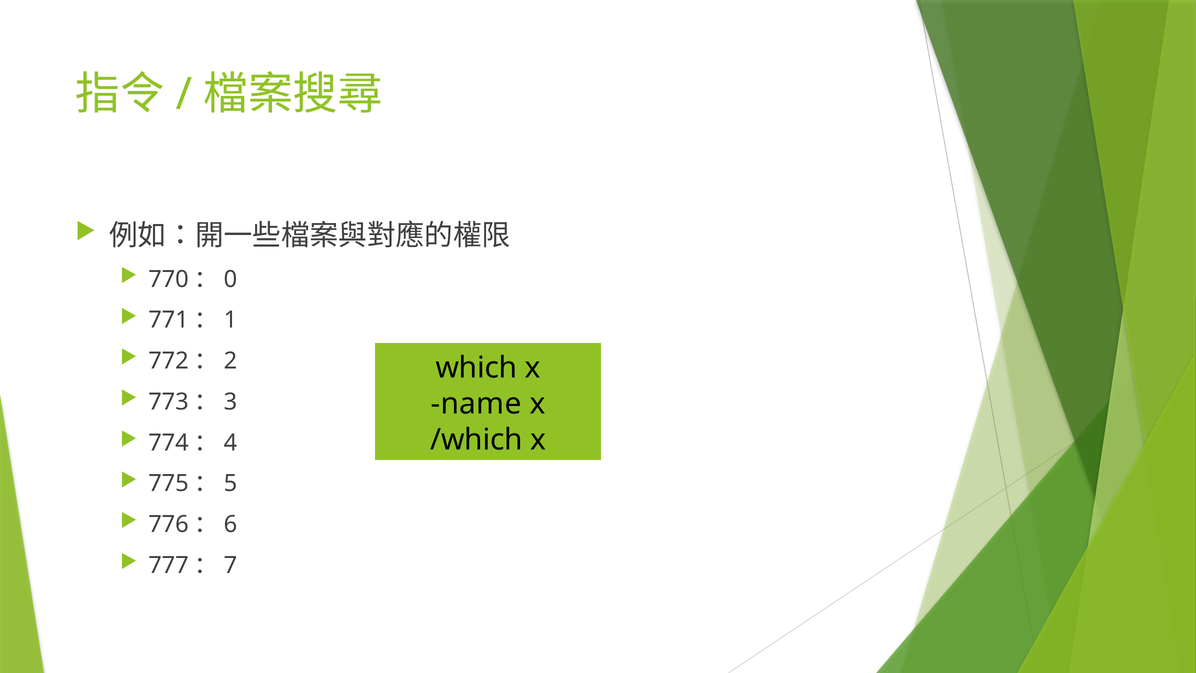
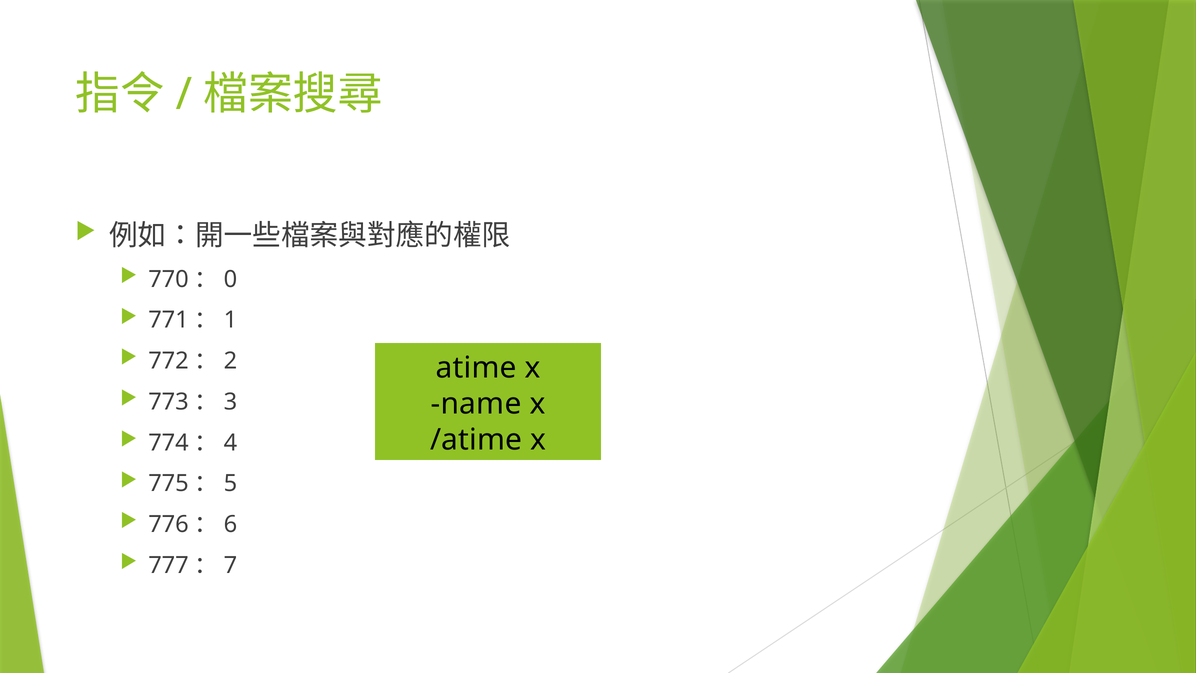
which: which -> atime
/which: /which -> /atime
